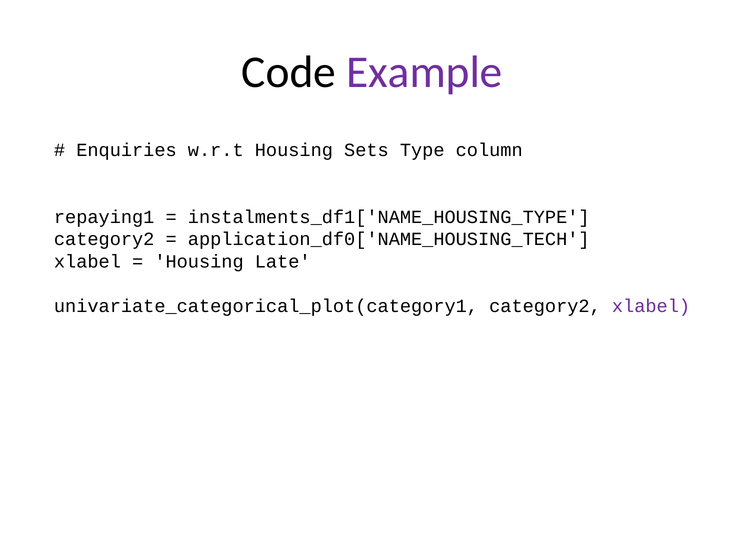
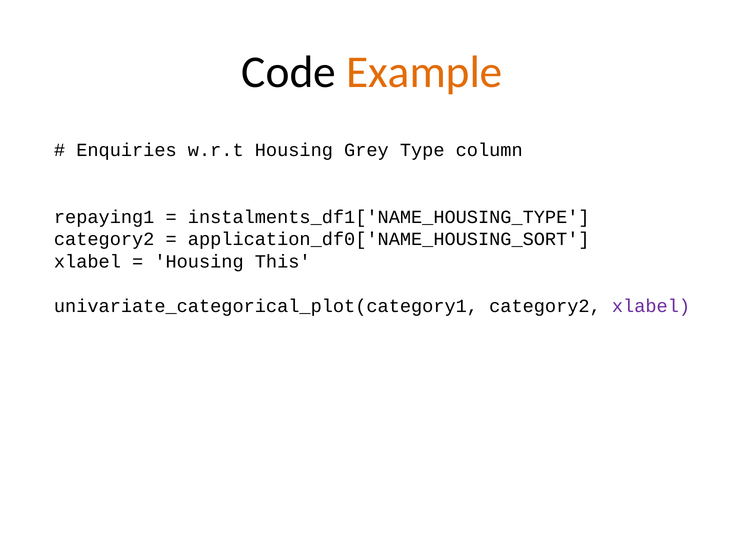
Example colour: purple -> orange
Sets: Sets -> Grey
application_df0['NAME_HOUSING_TECH: application_df0['NAME_HOUSING_TECH -> application_df0['NAME_HOUSING_SORT
Late: Late -> This
